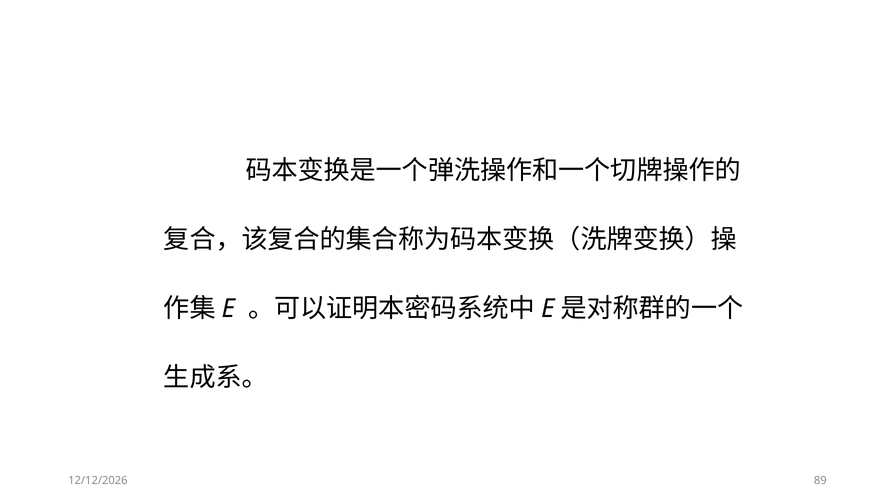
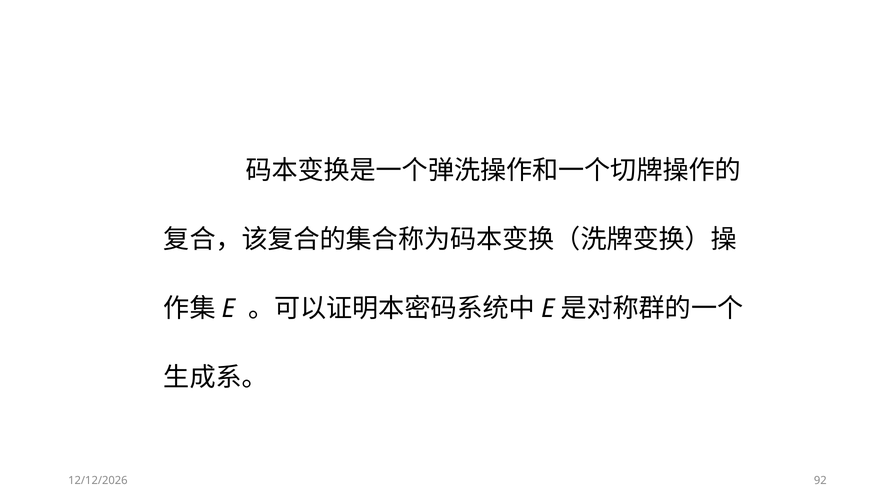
89: 89 -> 92
